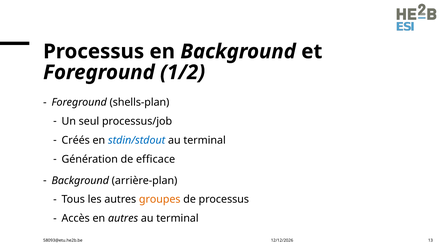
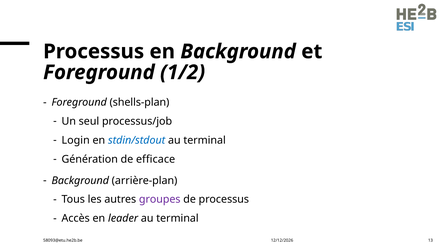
Créés: Créés -> Login
groupes colour: orange -> purple
en autres: autres -> leader
